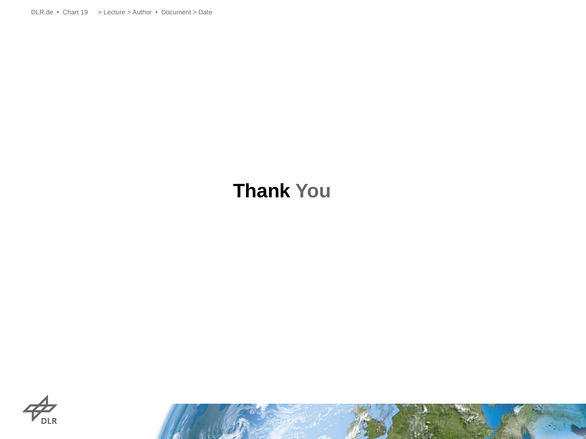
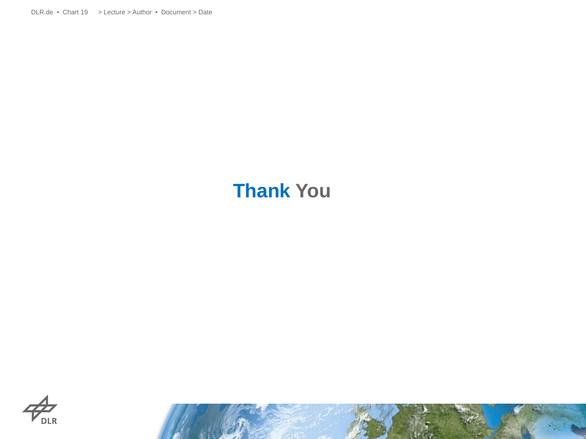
Thank colour: black -> blue
